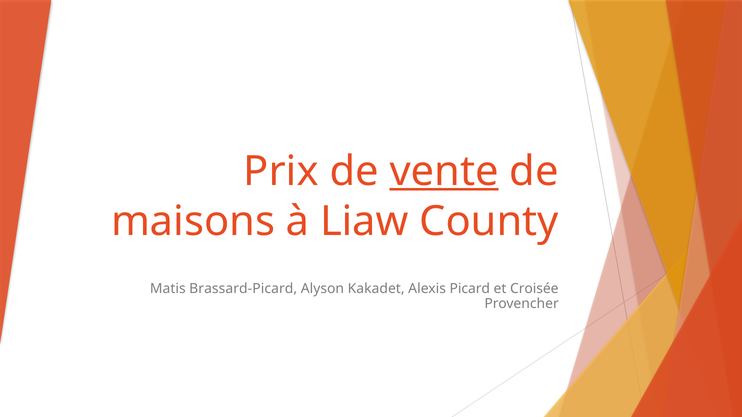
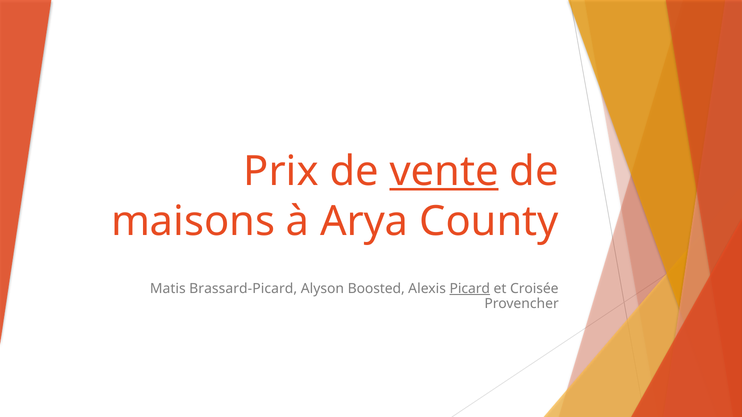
Liaw: Liaw -> Arya
Kakadet: Kakadet -> Boosted
Picard underline: none -> present
